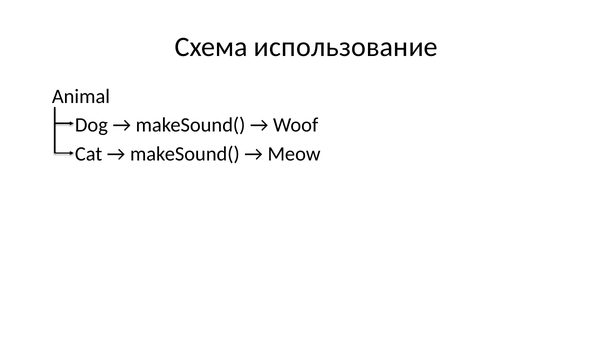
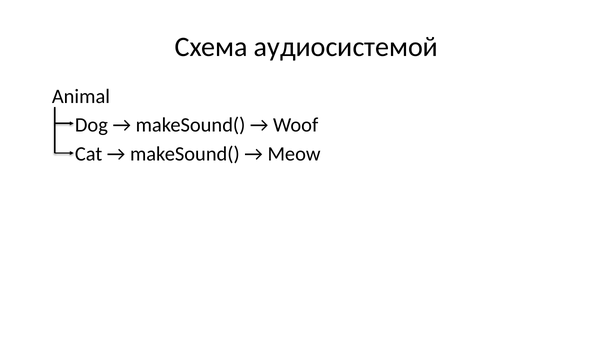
использование: использование -> аудиосистемой
